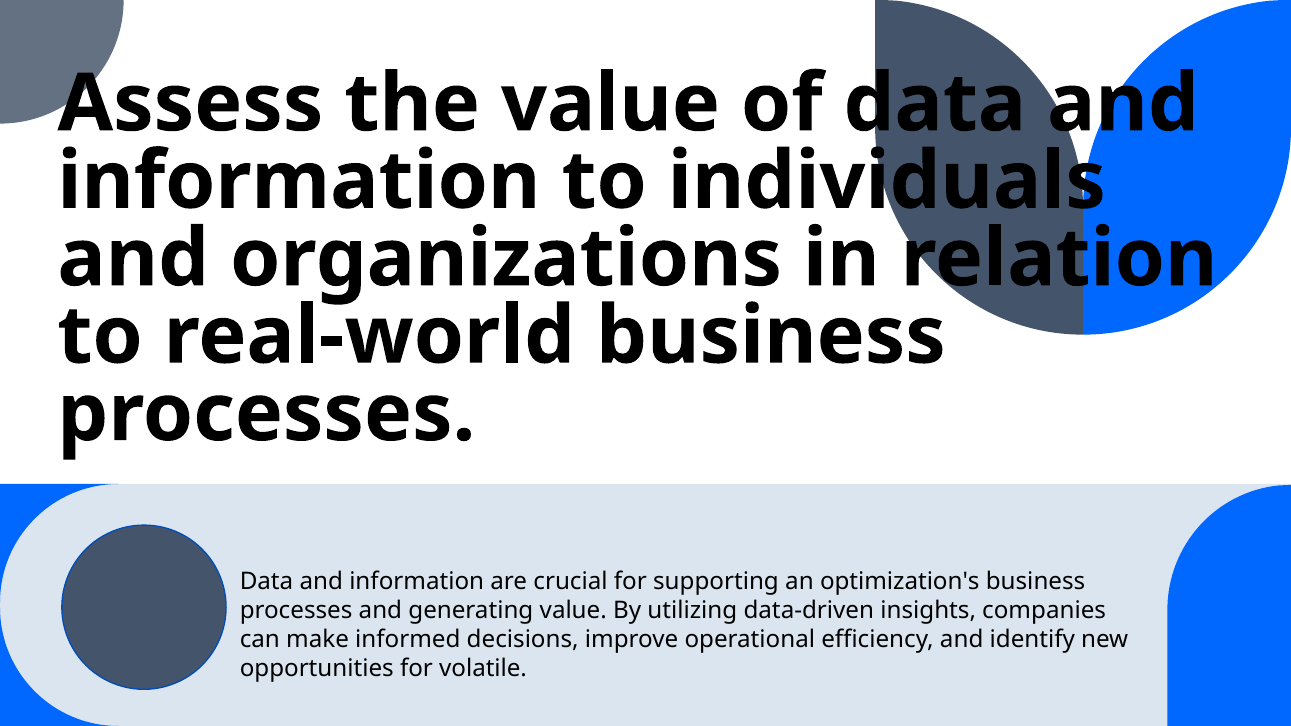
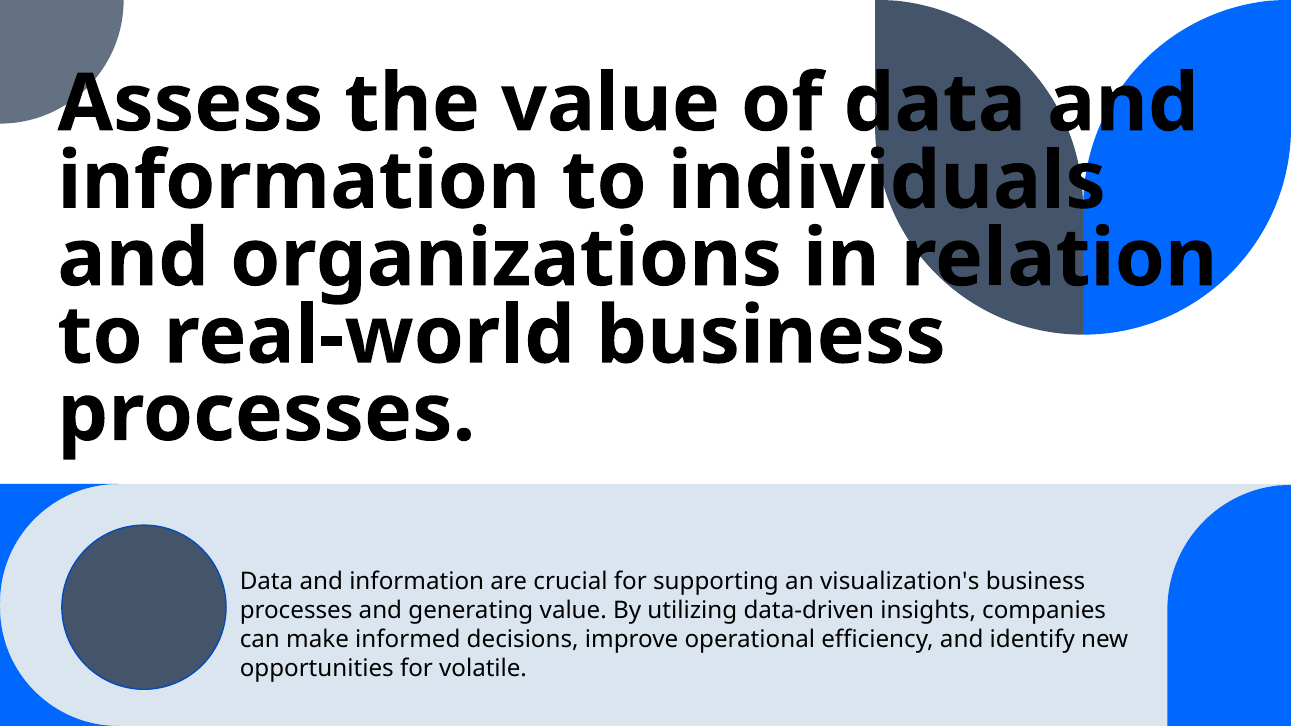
optimization's: optimization's -> visualization's
